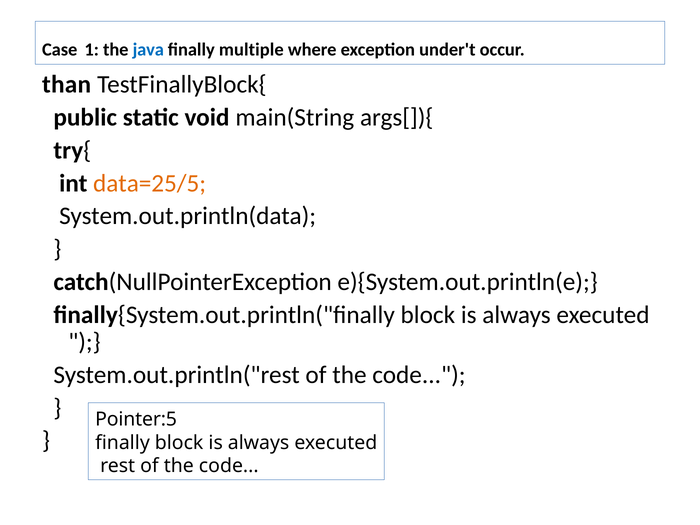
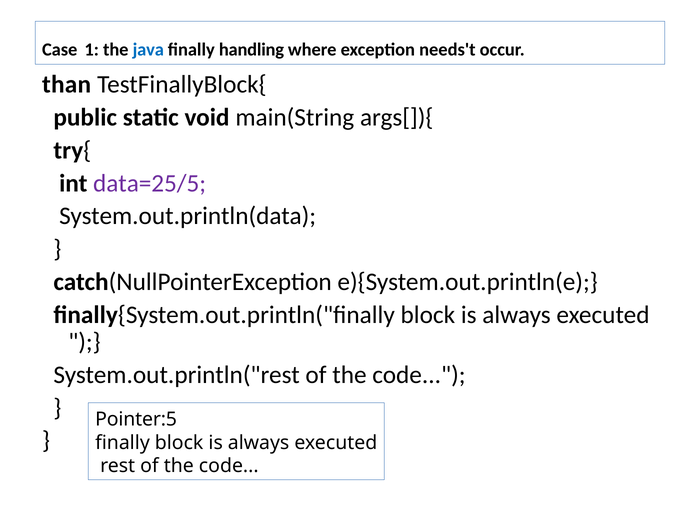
multiple: multiple -> handling
under't: under't -> needs't
data=25/5 colour: orange -> purple
